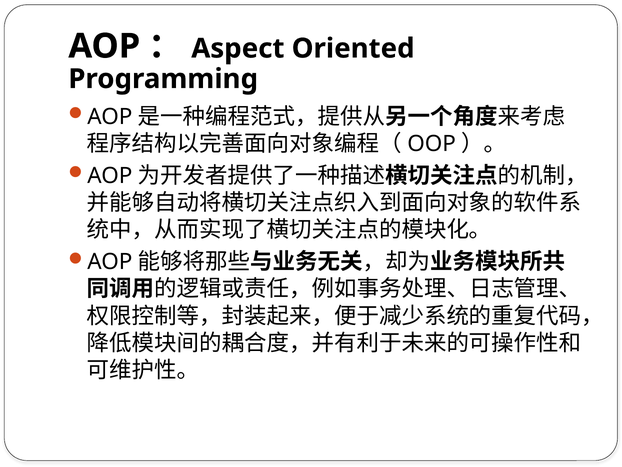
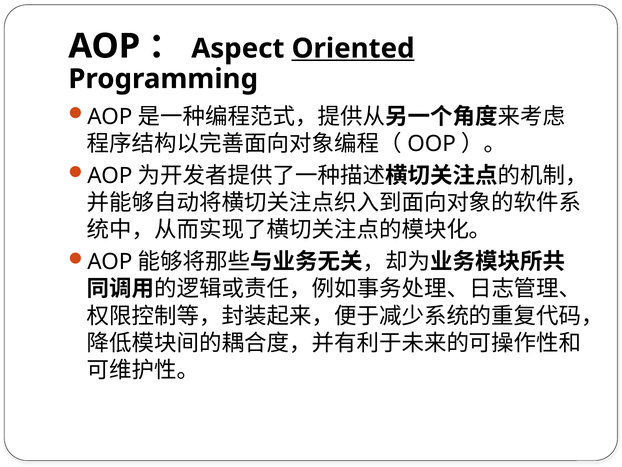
Oriented underline: none -> present
